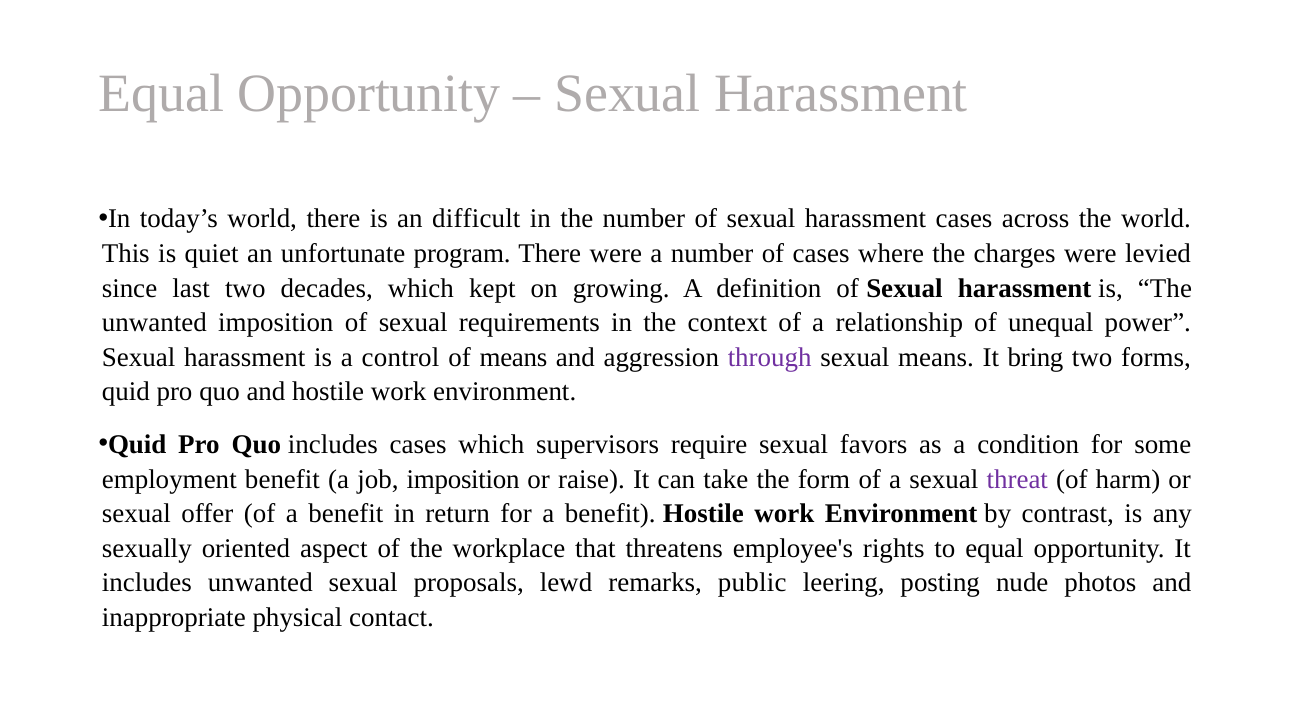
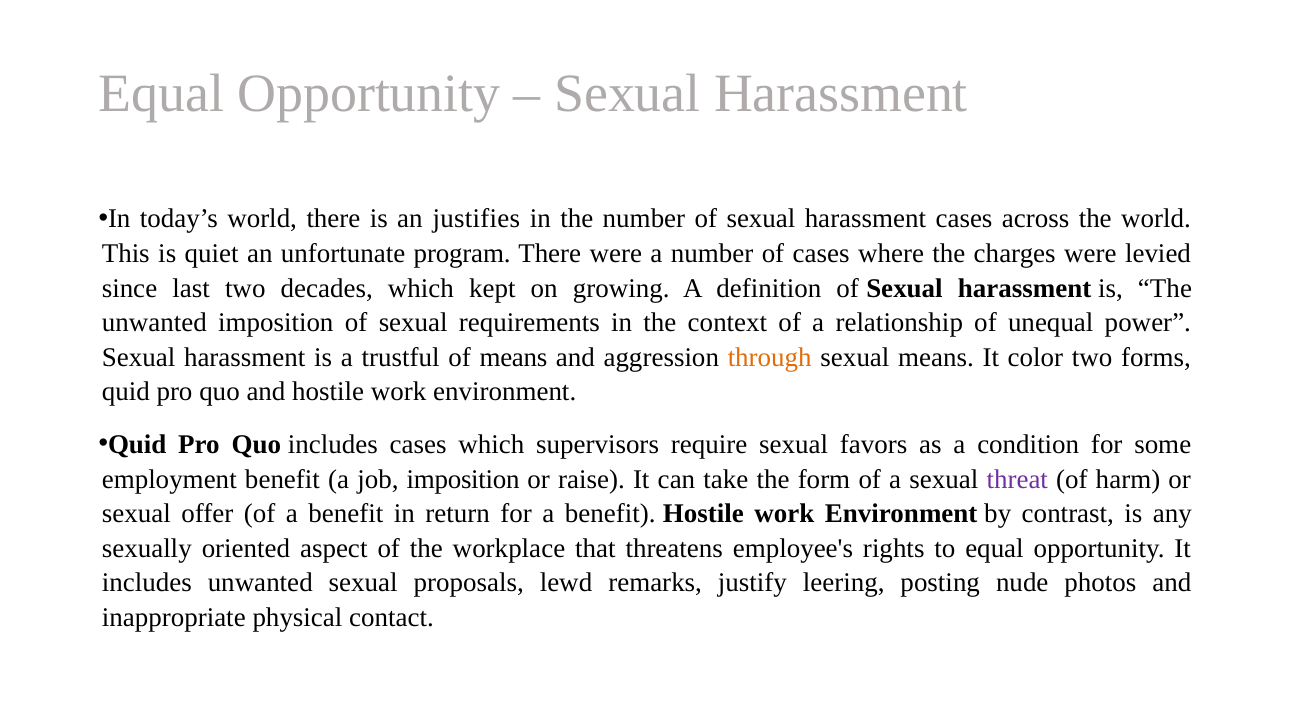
difficult: difficult -> justifies
control: control -> trustful
through colour: purple -> orange
bring: bring -> color
public: public -> justify
